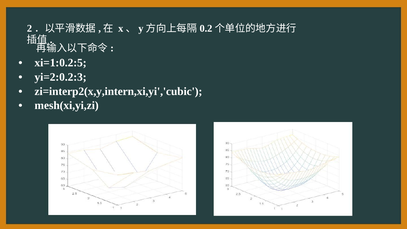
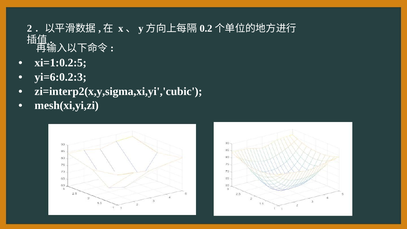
yi=2:0.2:3: yi=2:0.2:3 -> yi=6:0.2:3
zi=interp2(x,y,intern,xi,yi','cubic: zi=interp2(x,y,intern,xi,yi','cubic -> zi=interp2(x,y,sigma,xi,yi','cubic
